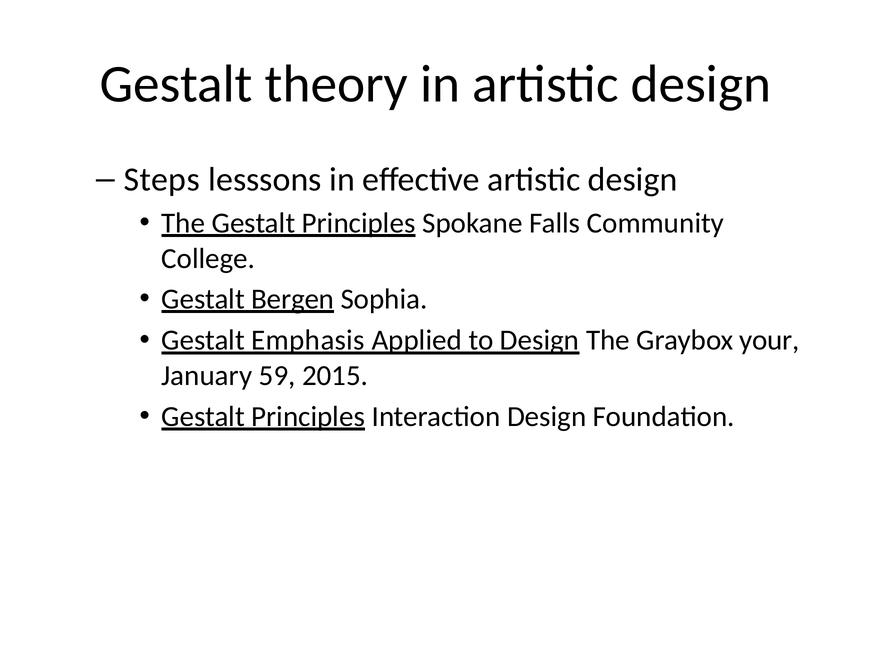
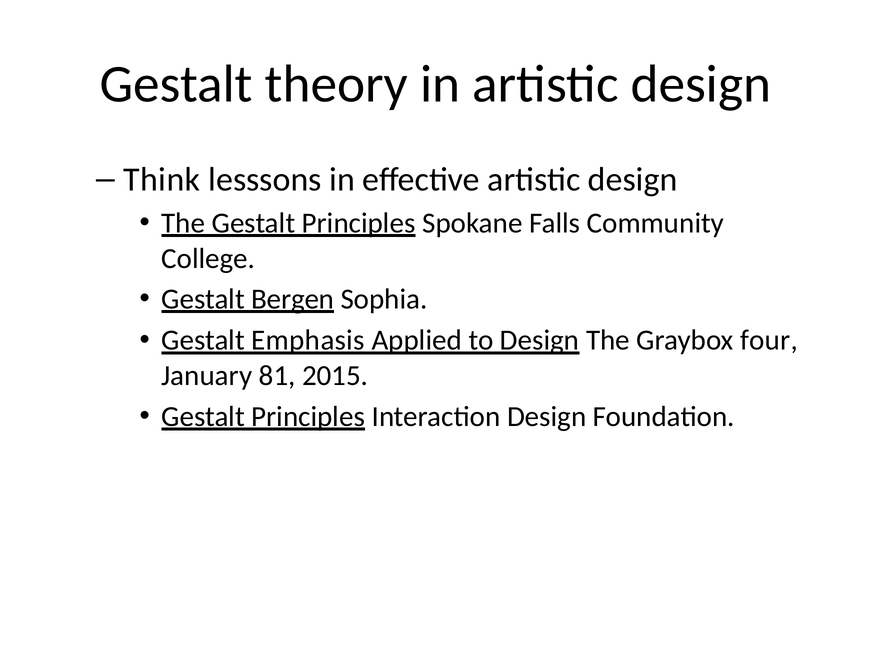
Steps: Steps -> Think
your: your -> four
59: 59 -> 81
